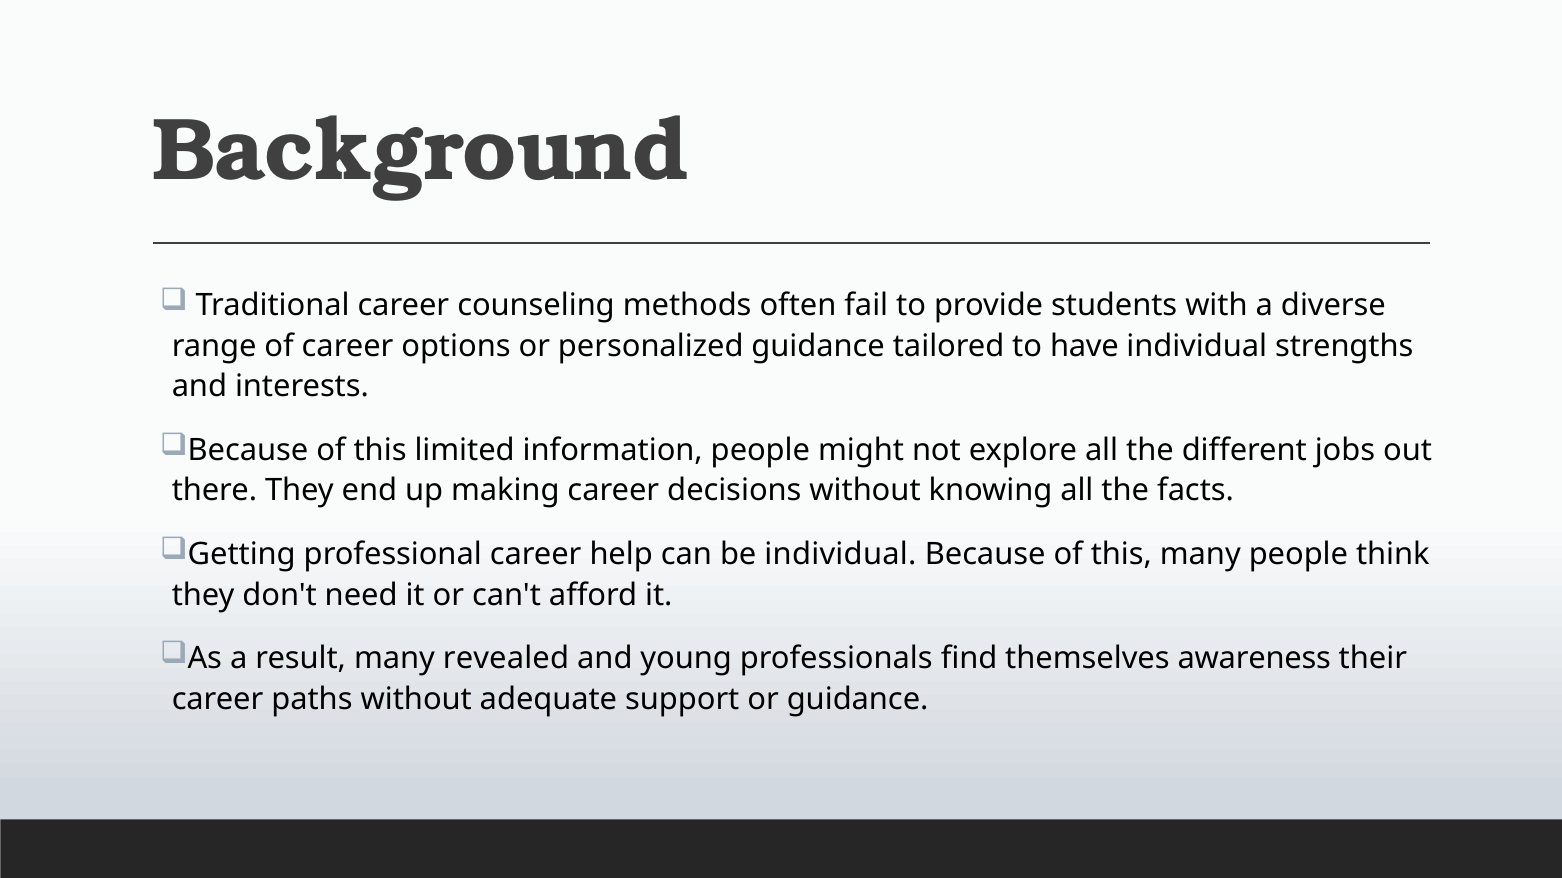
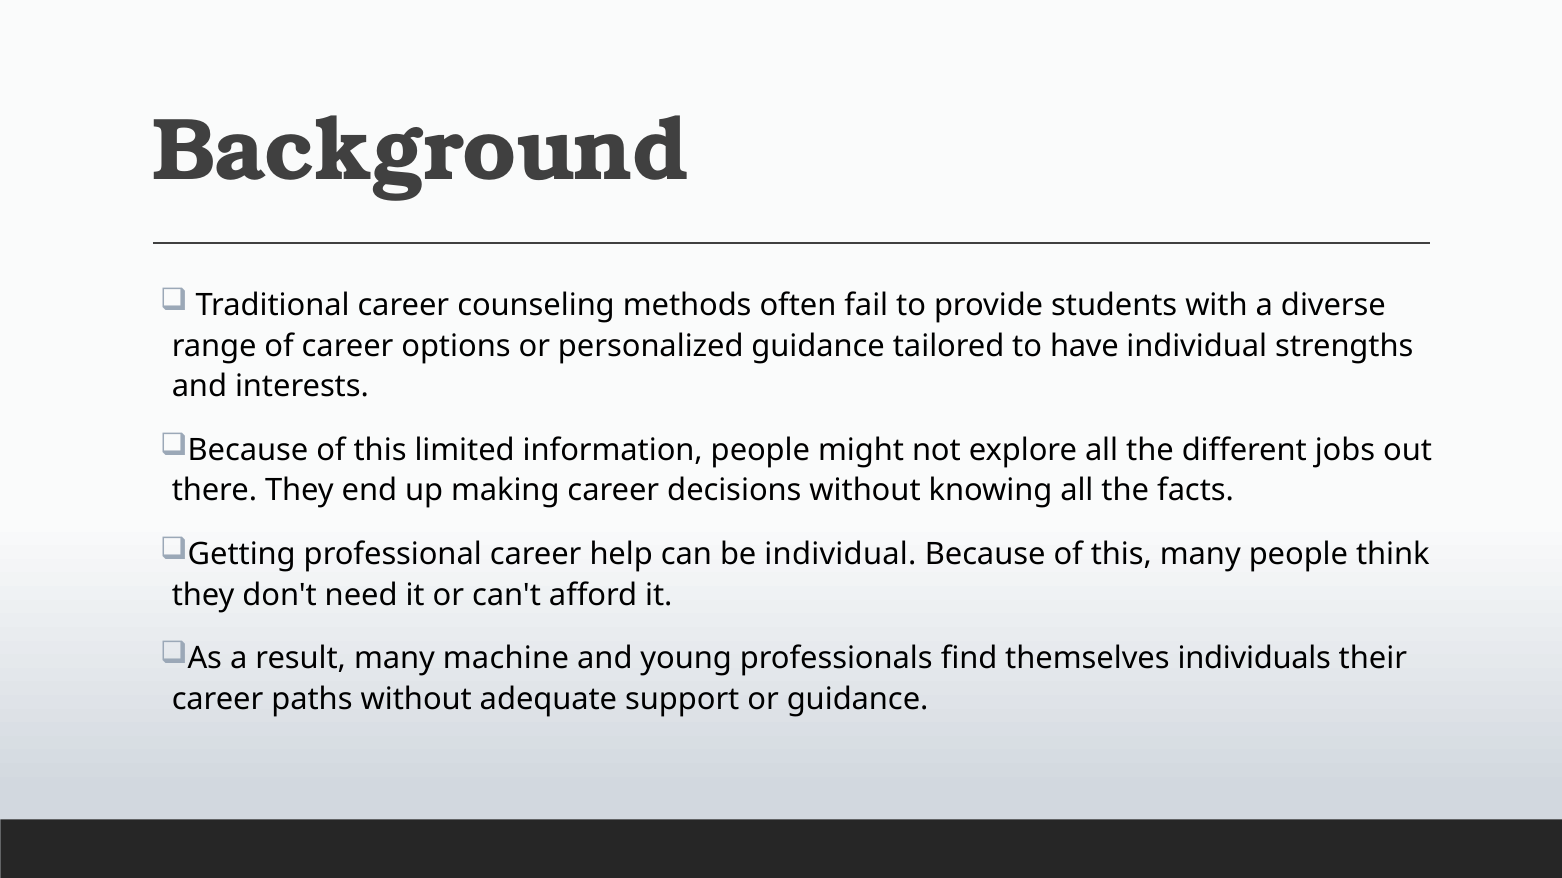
revealed: revealed -> machine
awareness: awareness -> individuals
